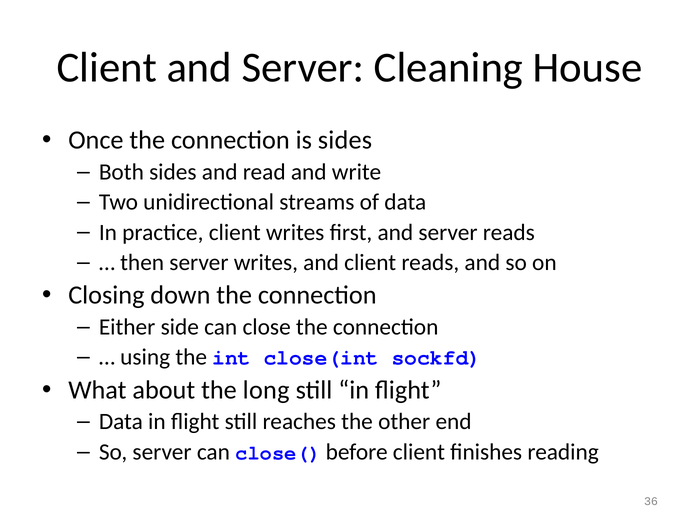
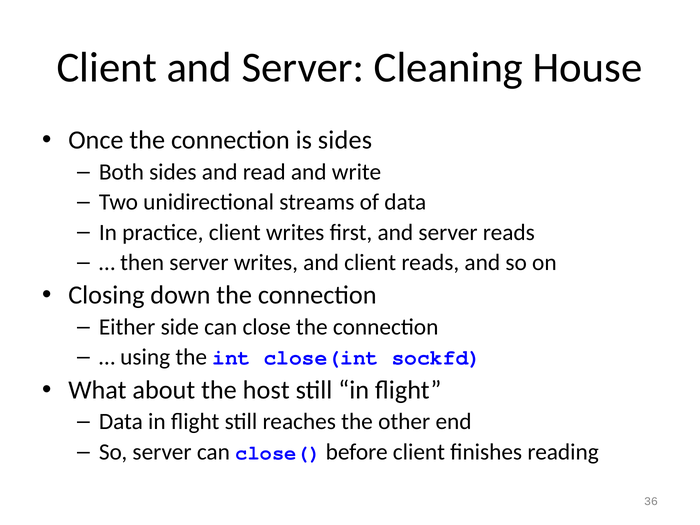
long: long -> host
